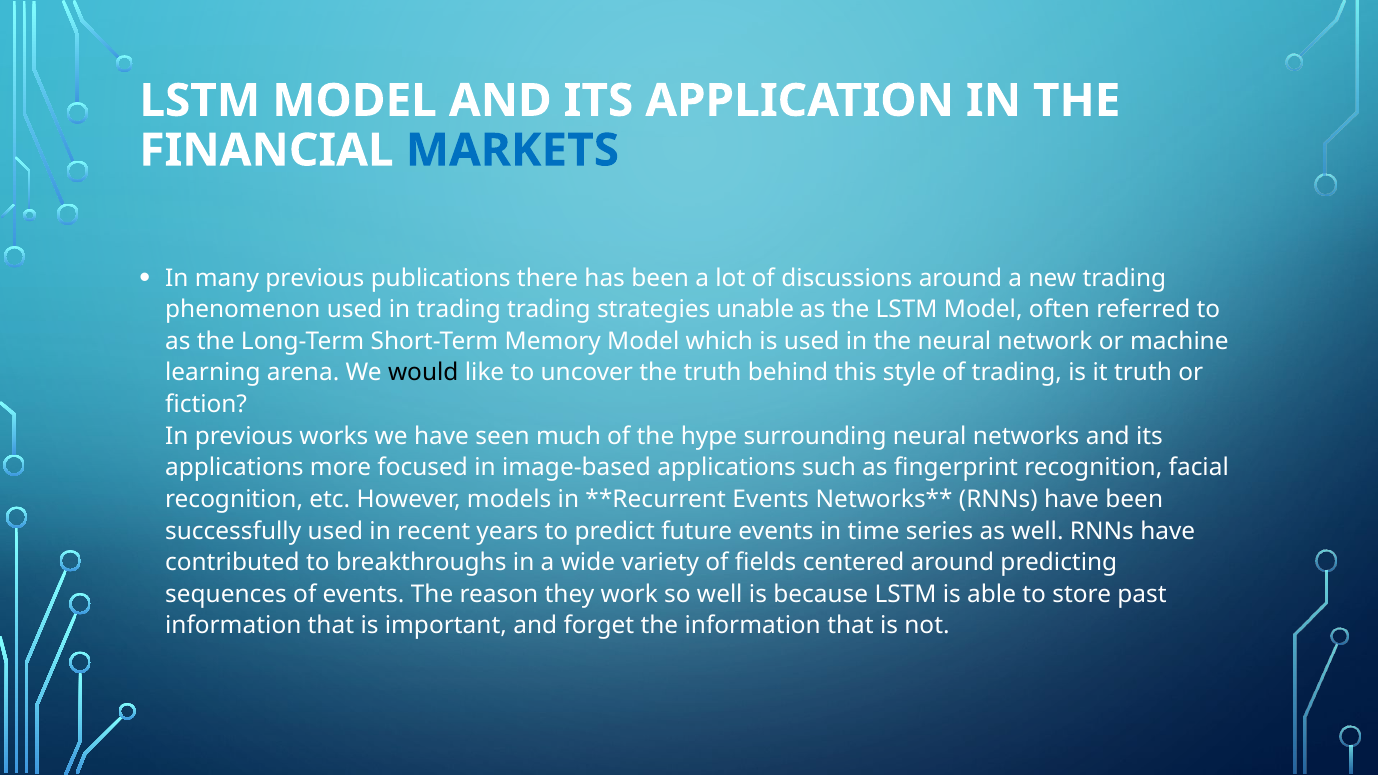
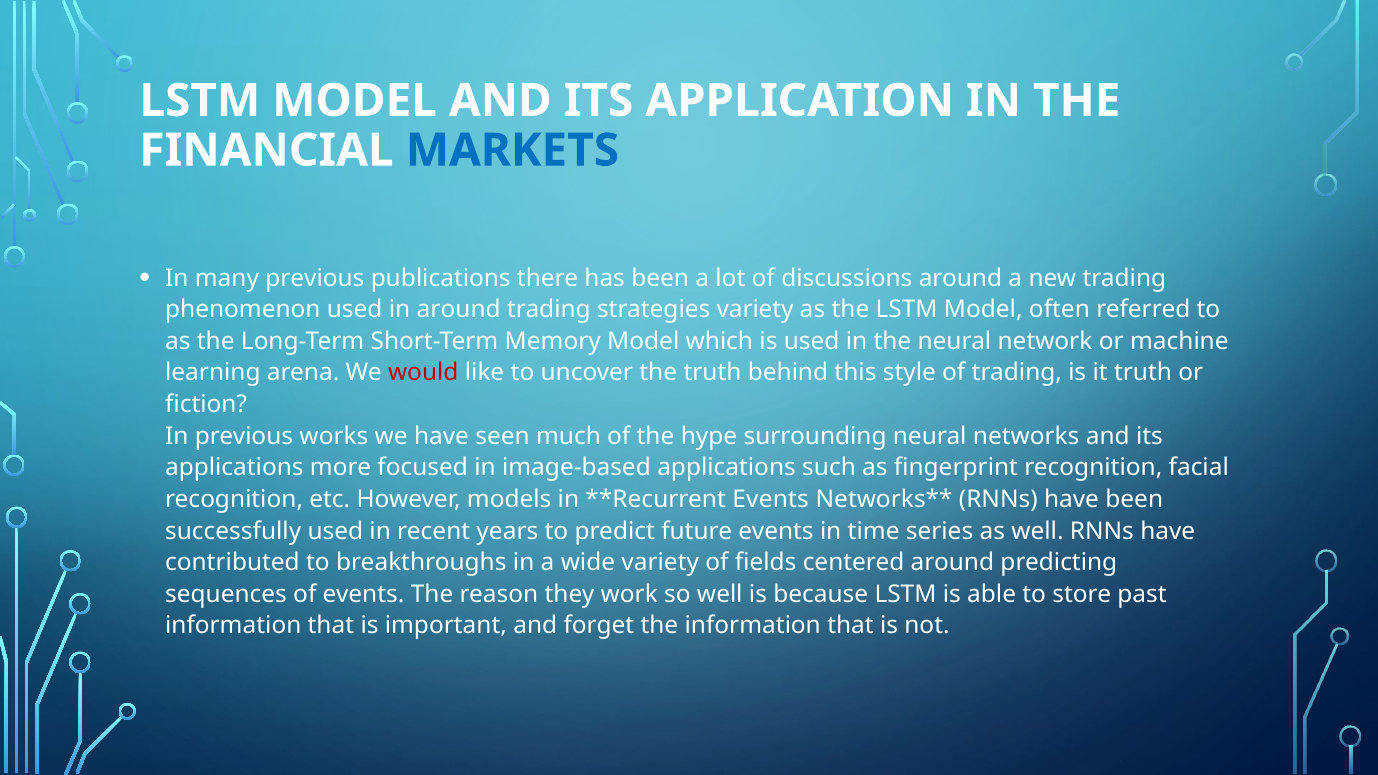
in trading: trading -> around
strategies unable: unable -> variety
would colour: black -> red
